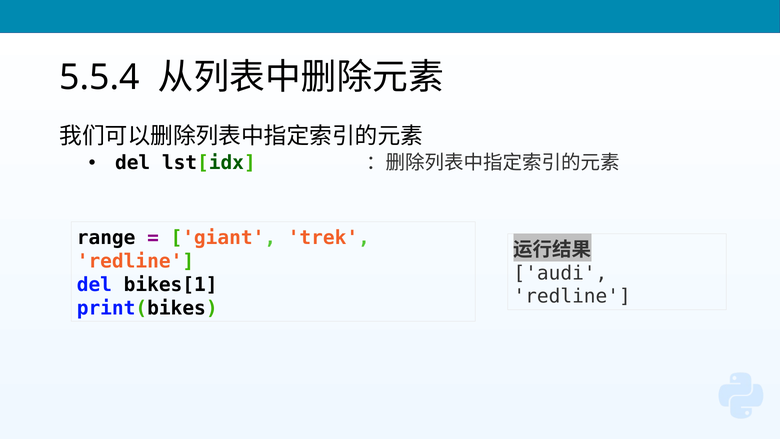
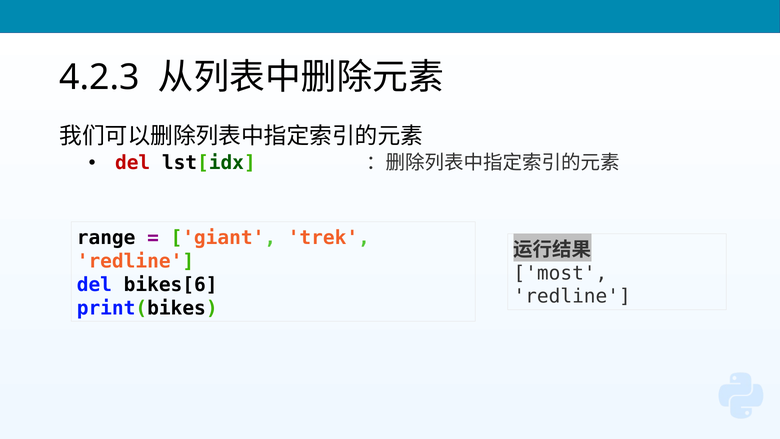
5.5.4: 5.5.4 -> 4.2.3
del at (133, 163) colour: black -> red
audi: audi -> most
bikes[1: bikes[1 -> bikes[6
